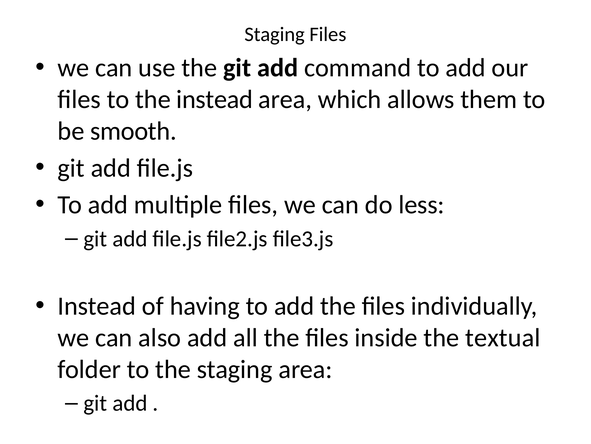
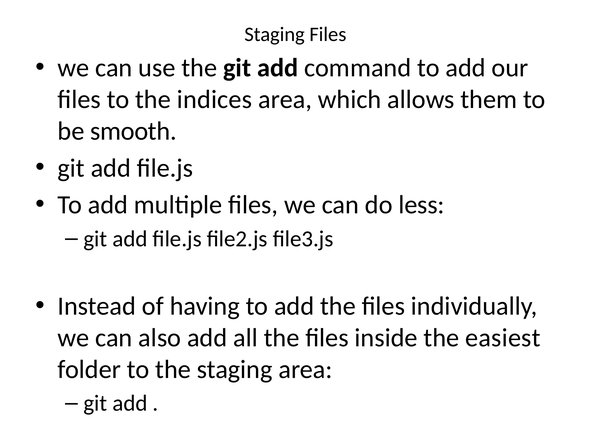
the instead: instead -> indices
textual: textual -> easiest
